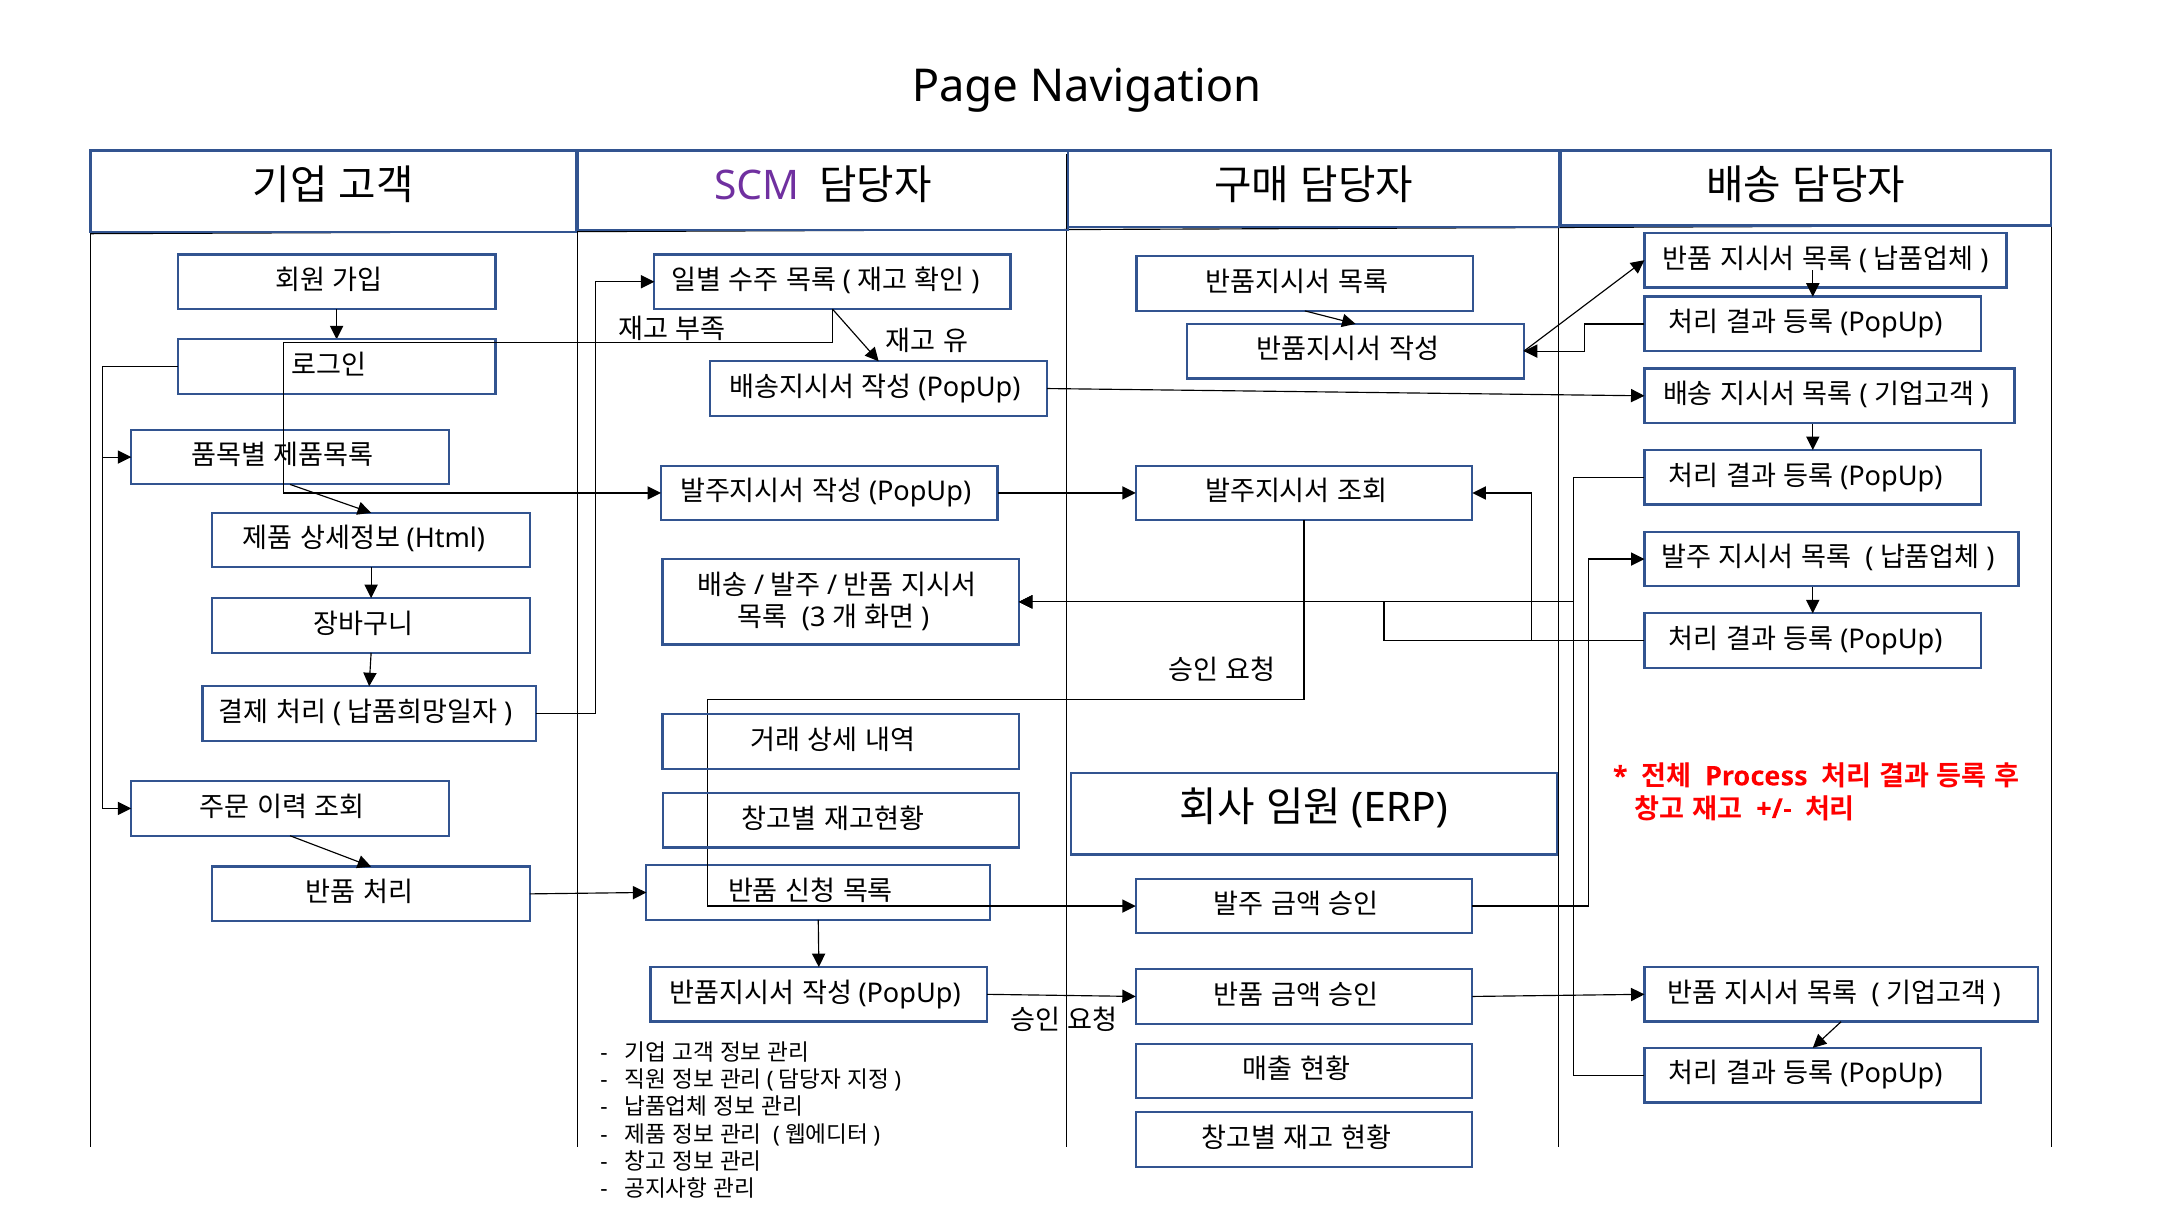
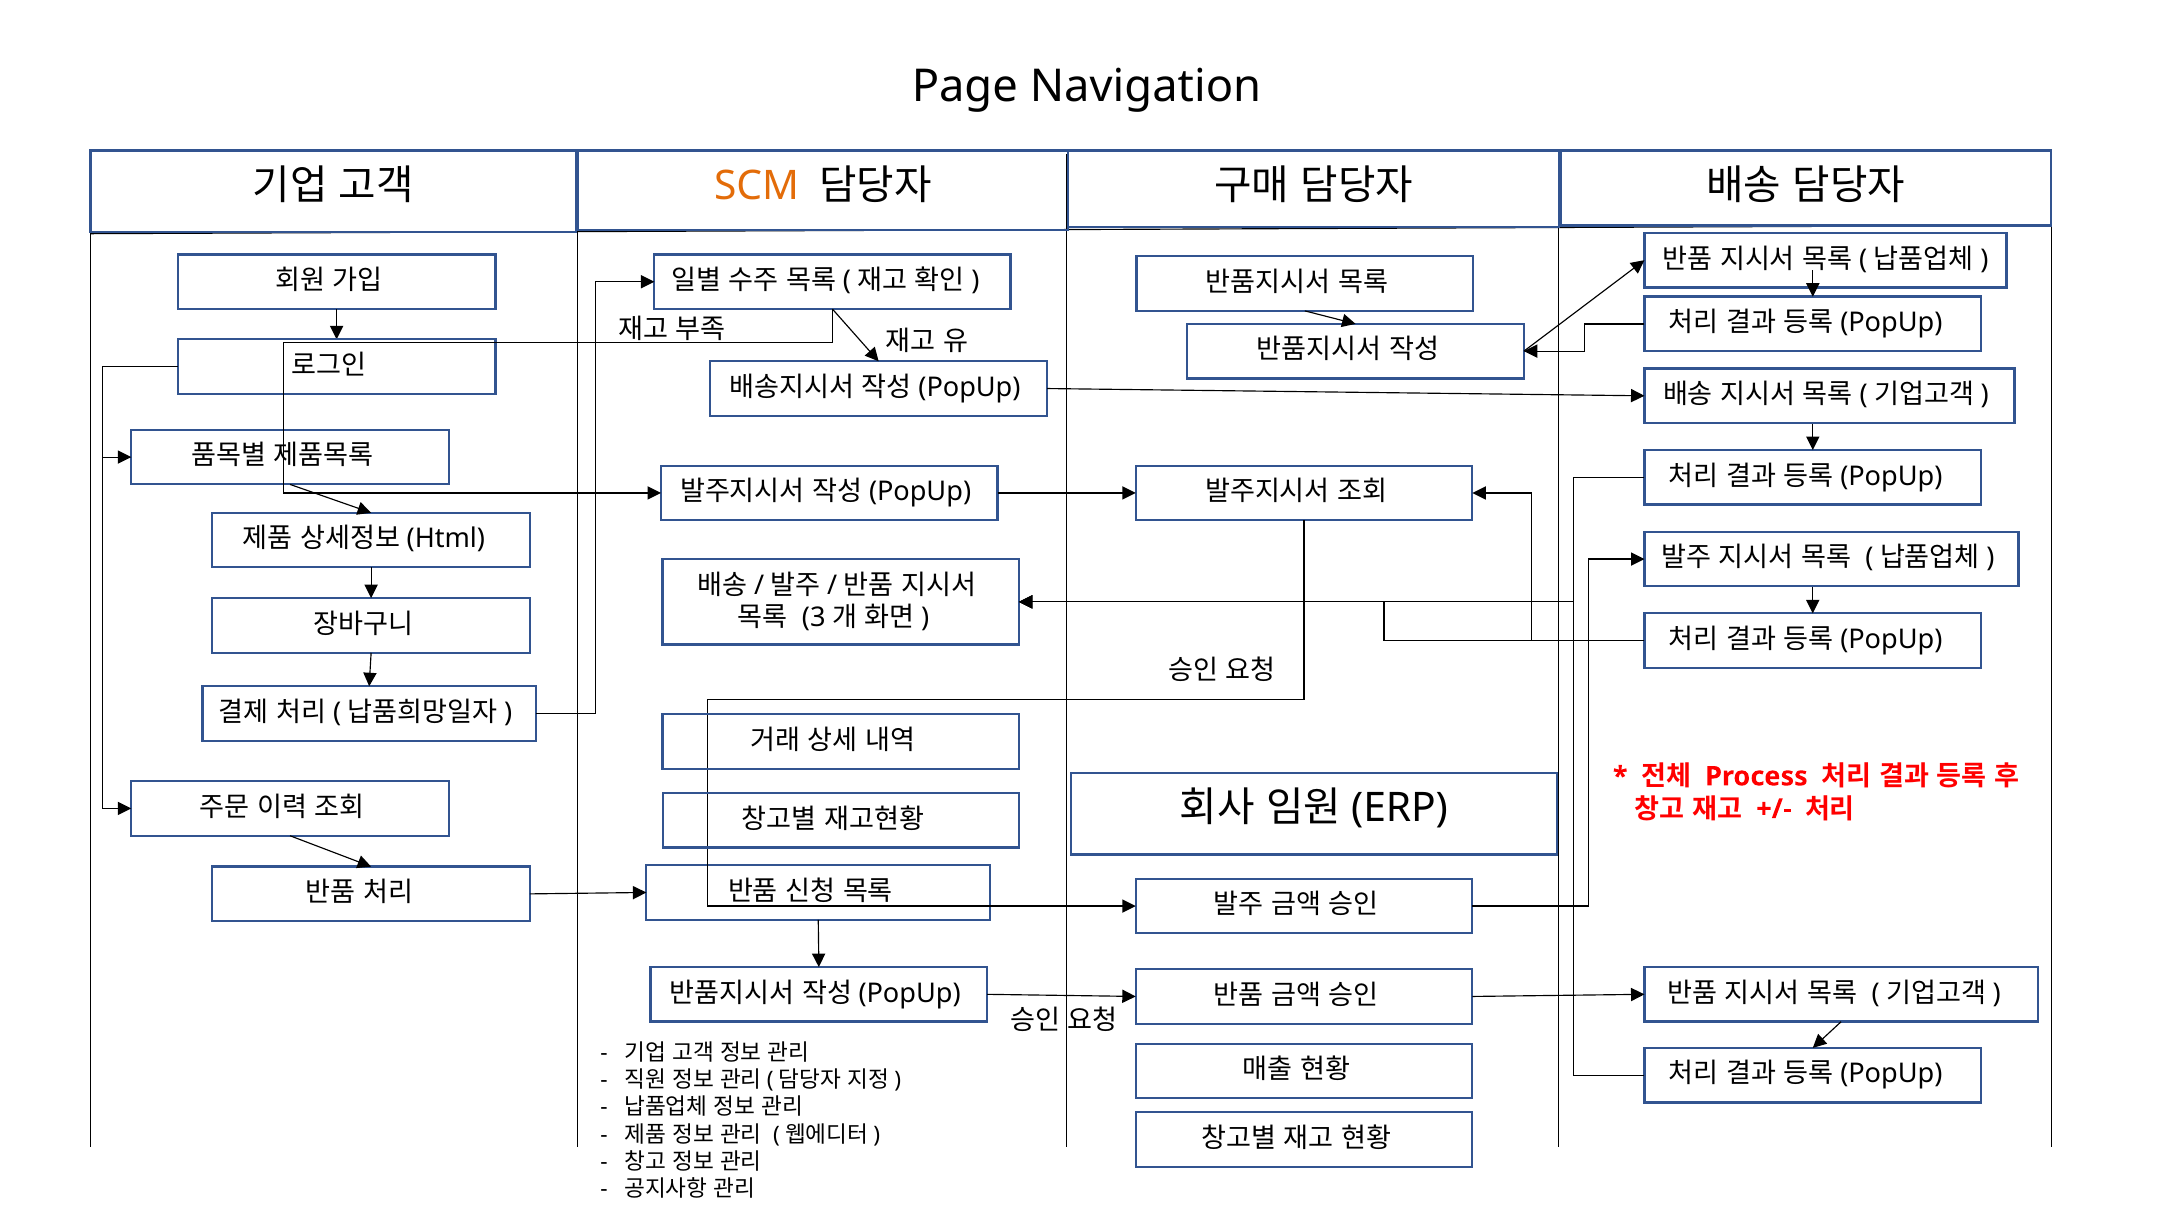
SCM colour: purple -> orange
